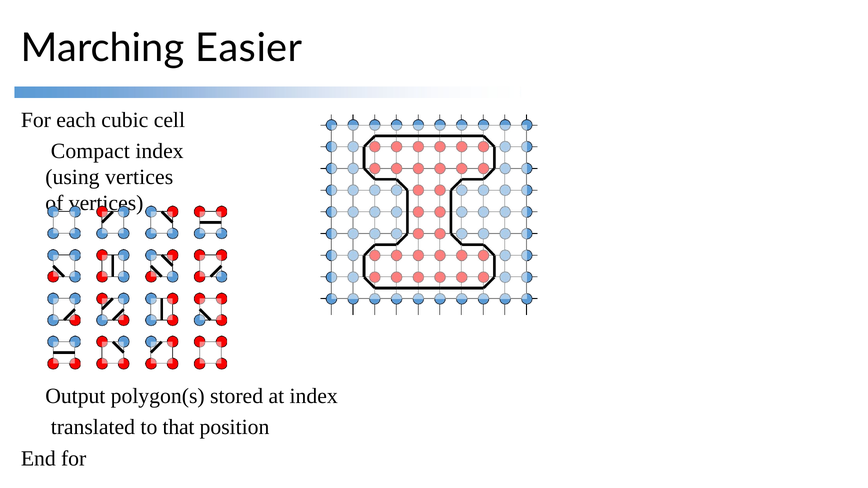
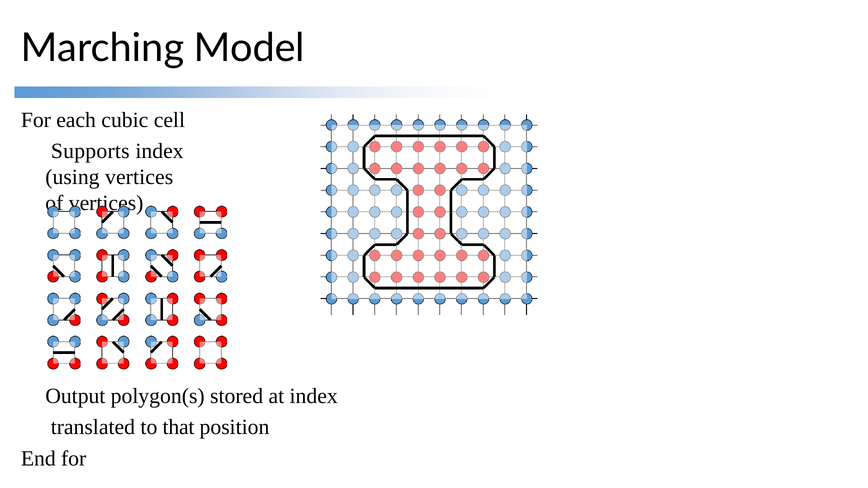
Easier: Easier -> Model
Compact: Compact -> Supports
